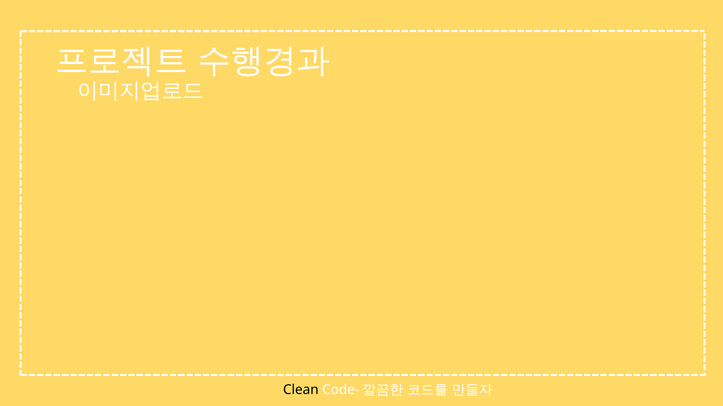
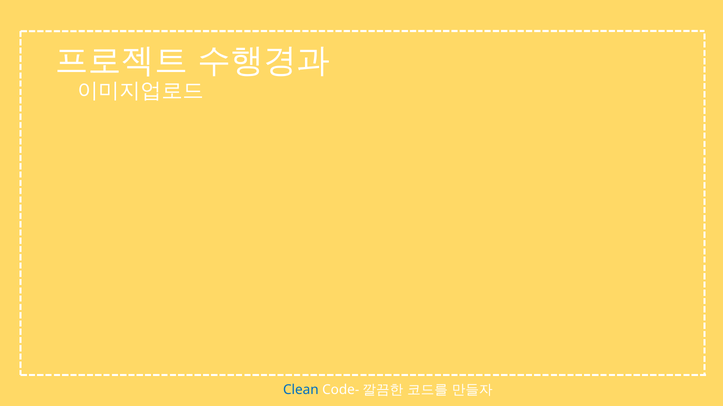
Clean colour: black -> blue
